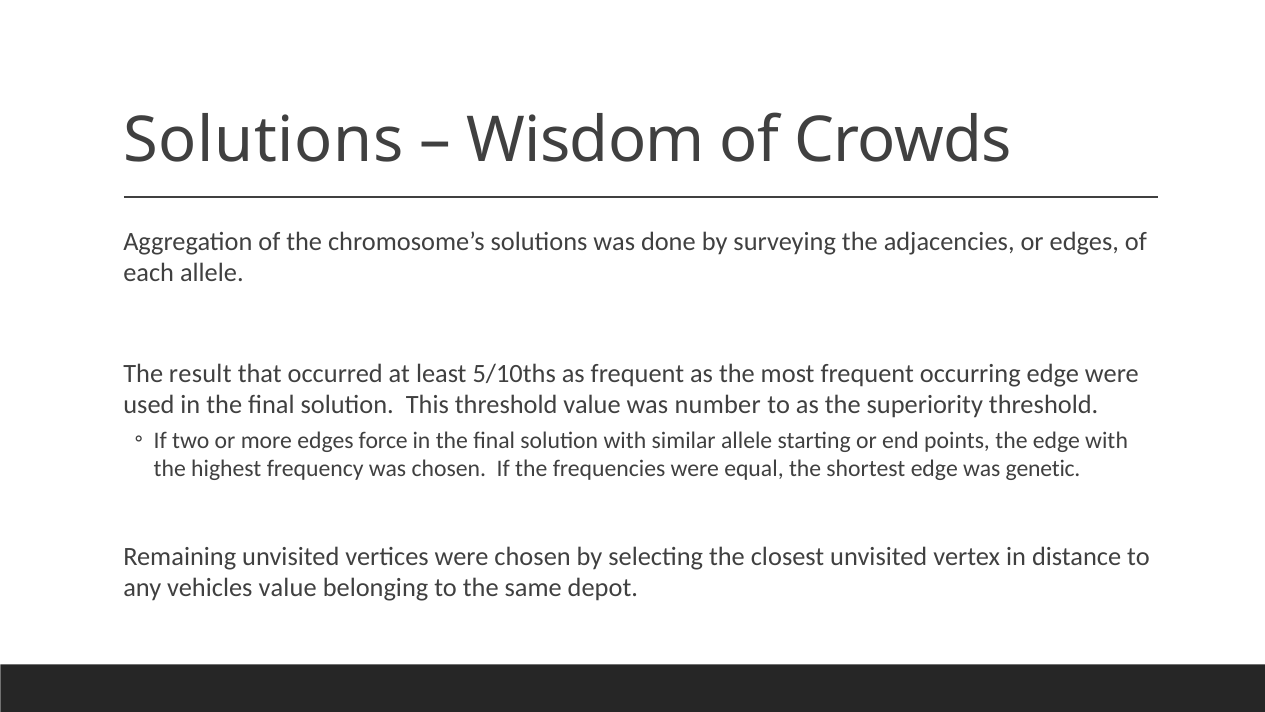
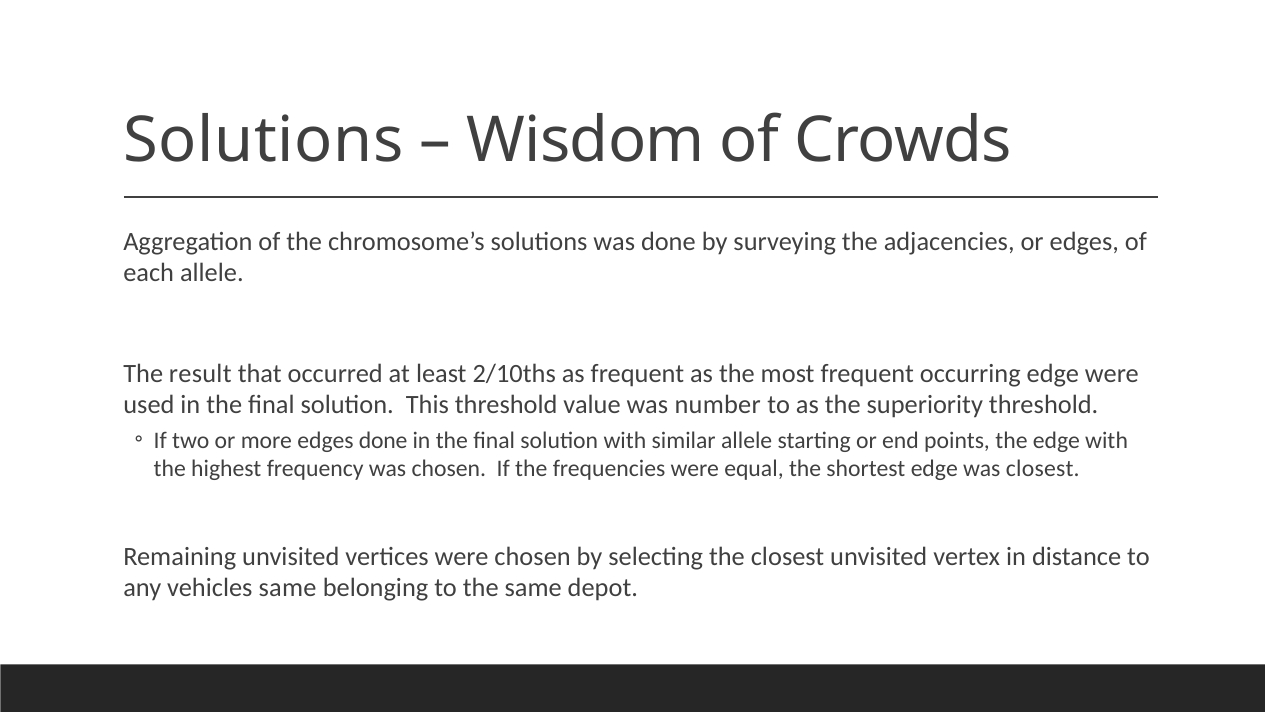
5/10ths: 5/10ths -> 2/10ths
edges force: force -> done
was genetic: genetic -> closest
vehicles value: value -> same
